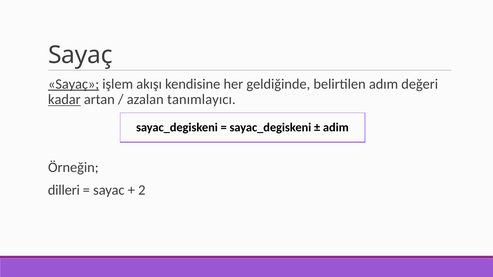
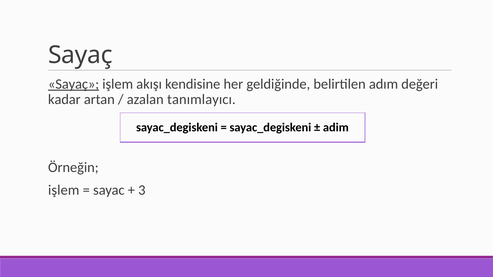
kadar underline: present -> none
dilleri at (64, 190): dilleri -> işlem
2: 2 -> 3
